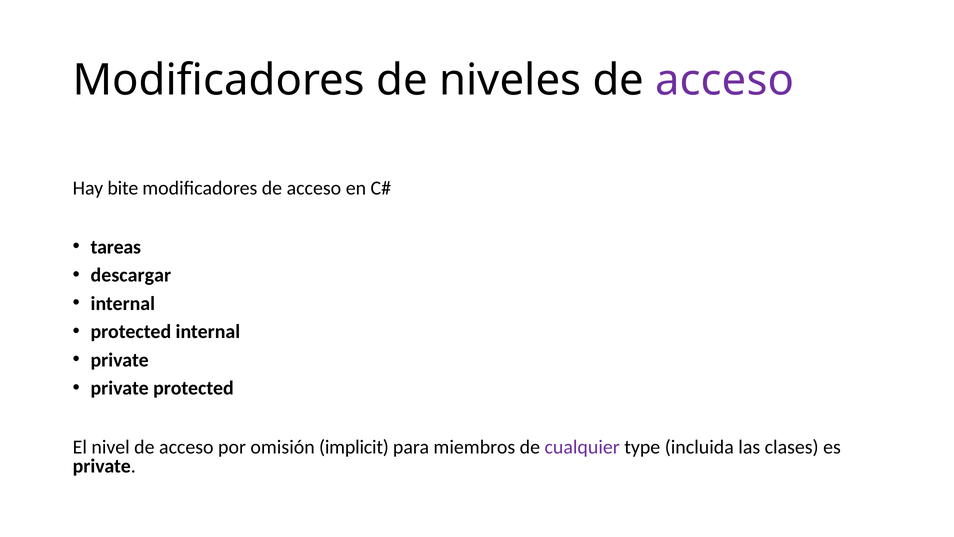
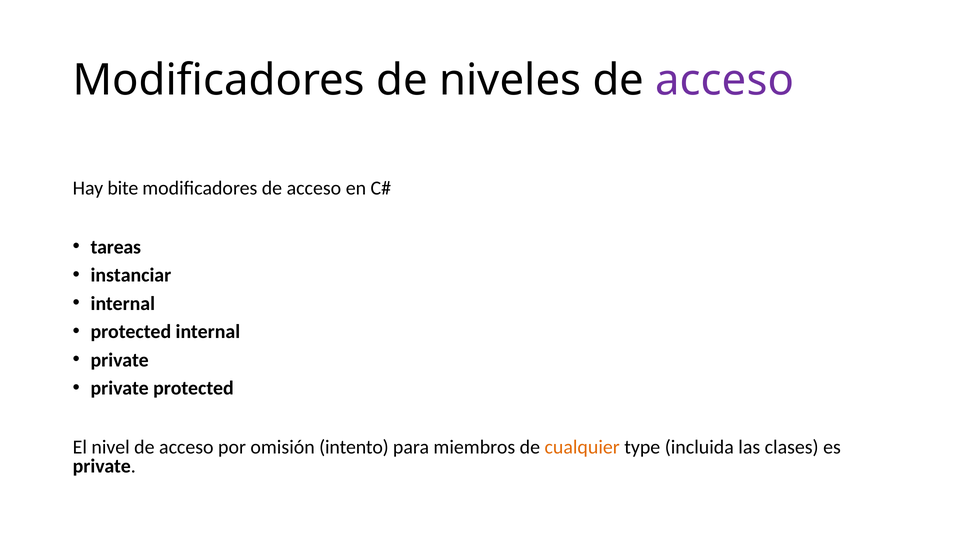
descargar: descargar -> instanciar
implicit: implicit -> intento
cualquier colour: purple -> orange
